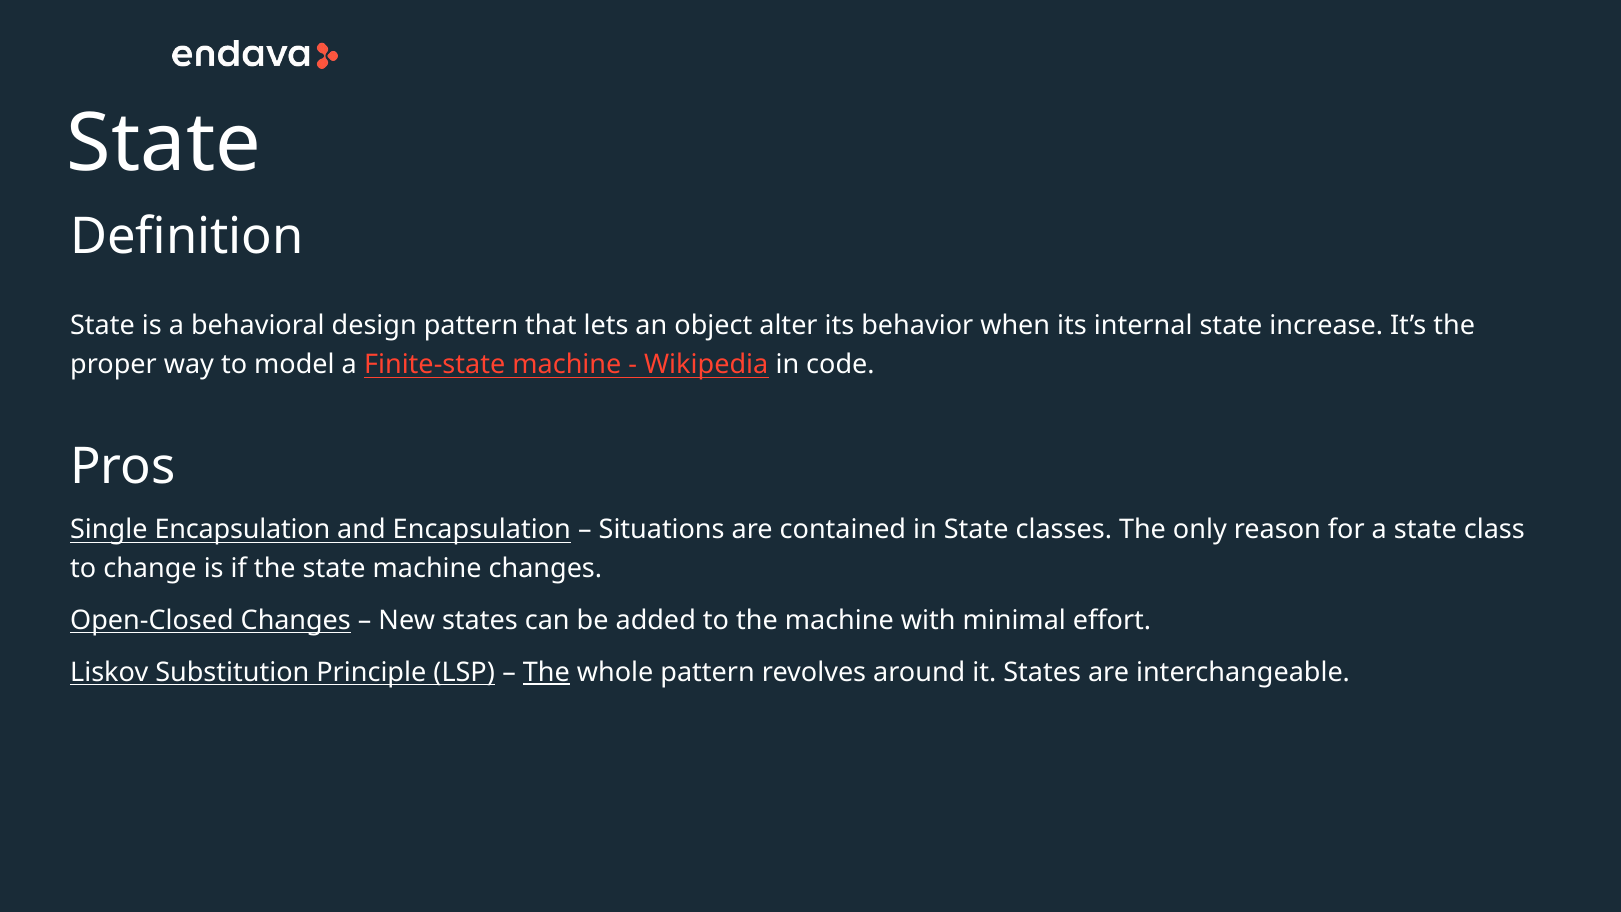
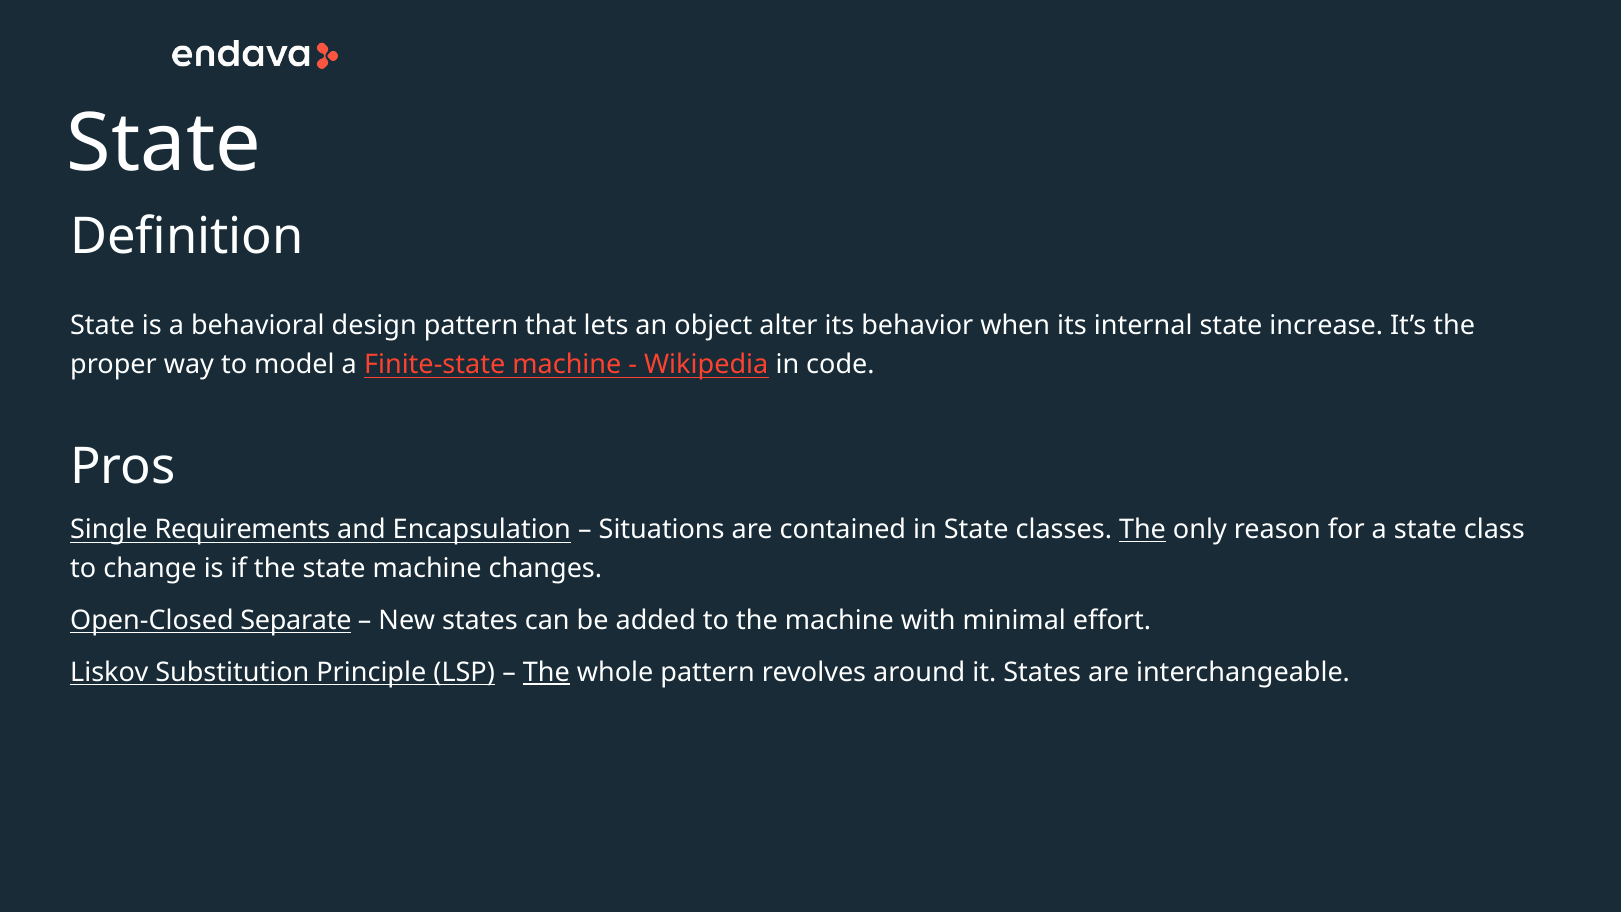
Single Encapsulation: Encapsulation -> Requirements
The at (1143, 530) underline: none -> present
Open-Closed Changes: Changes -> Separate
